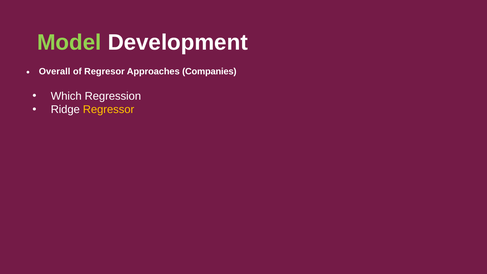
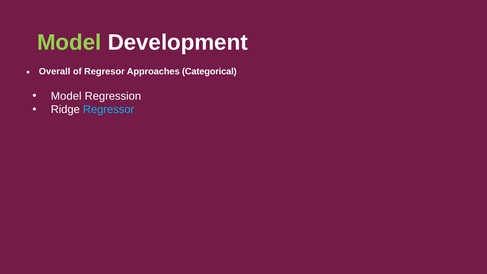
Companies: Companies -> Categorical
Which at (66, 96): Which -> Model
Regressor colour: yellow -> light blue
